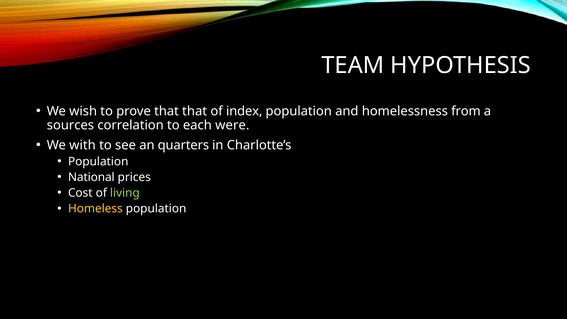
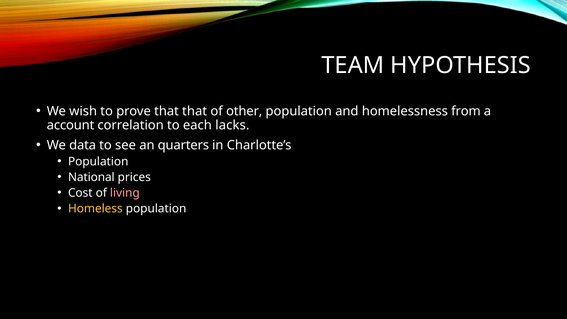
index: index -> other
sources: sources -> account
were: were -> lacks
with: with -> data
living colour: light green -> pink
